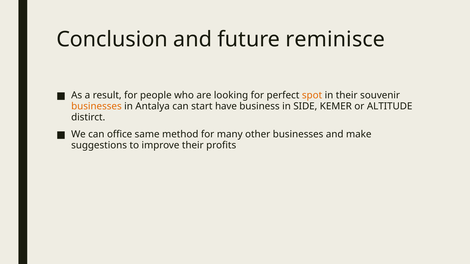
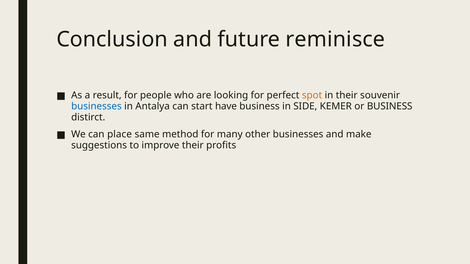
businesses at (96, 107) colour: orange -> blue
or ALTITUDE: ALTITUDE -> BUSINESS
office: office -> place
